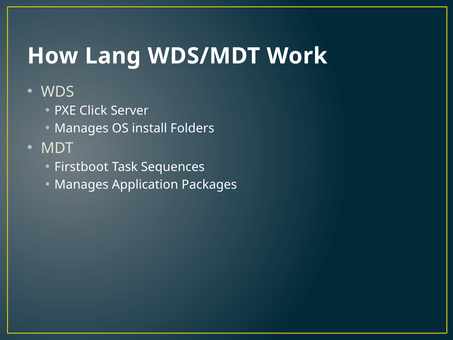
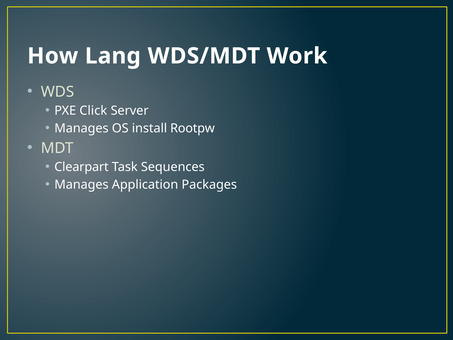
Folders: Folders -> Rootpw
Firstboot: Firstboot -> Clearpart
